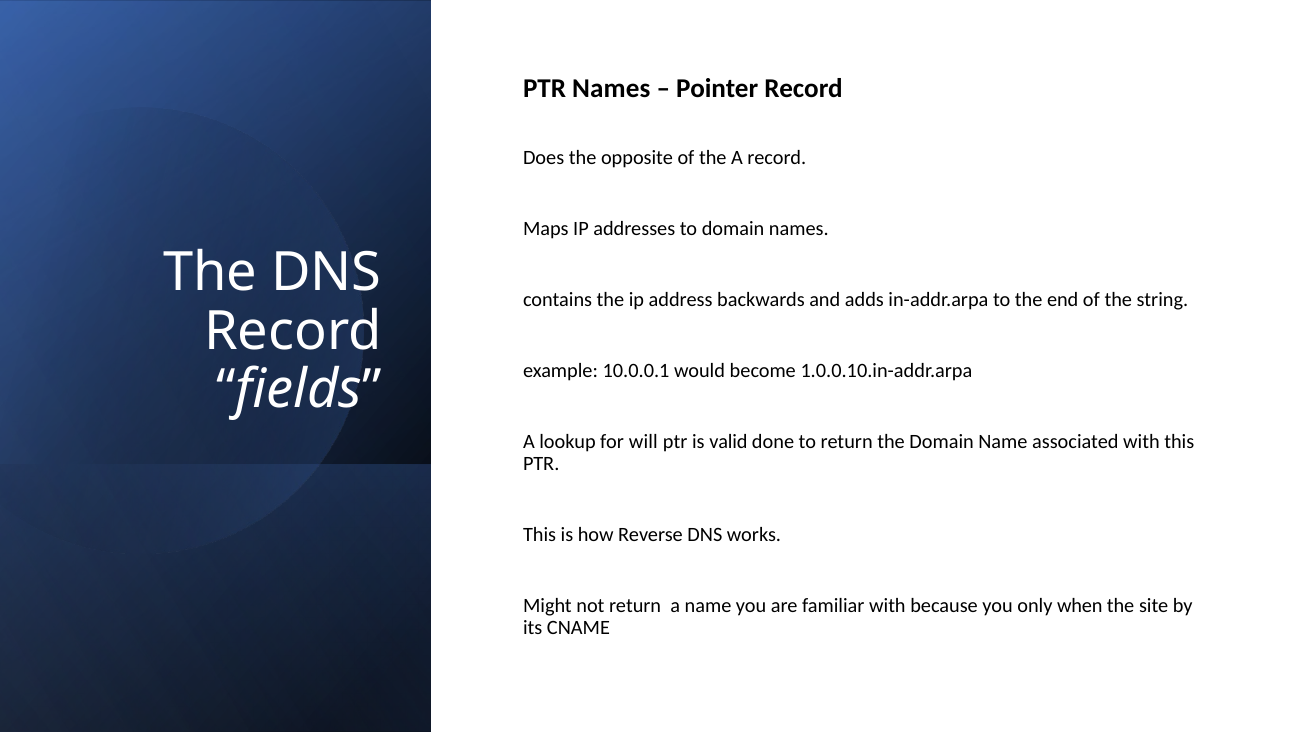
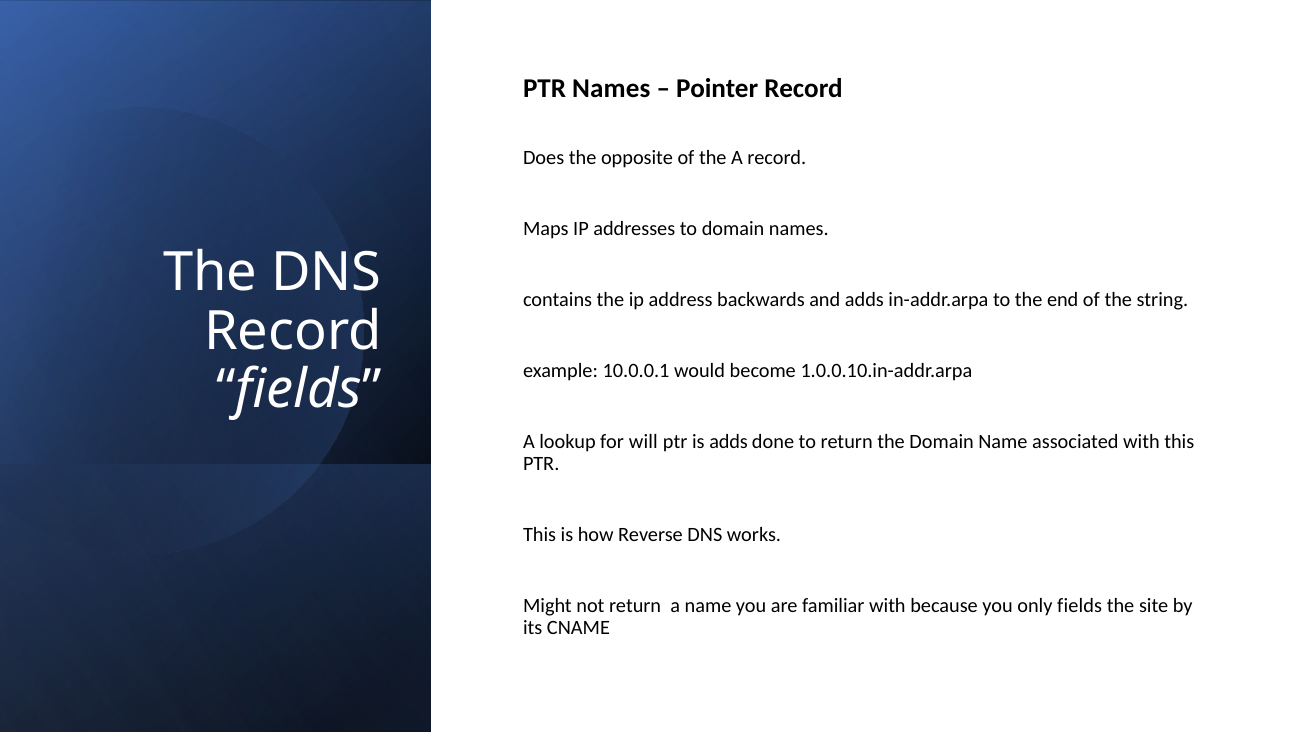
is valid: valid -> adds
only when: when -> fields
